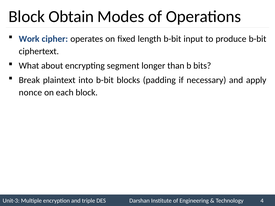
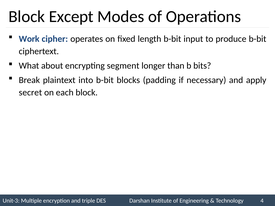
Obtain: Obtain -> Except
nonce: nonce -> secret
